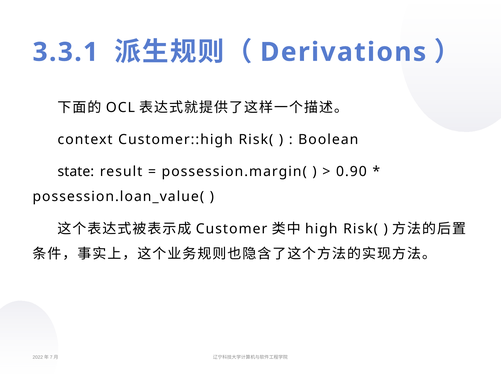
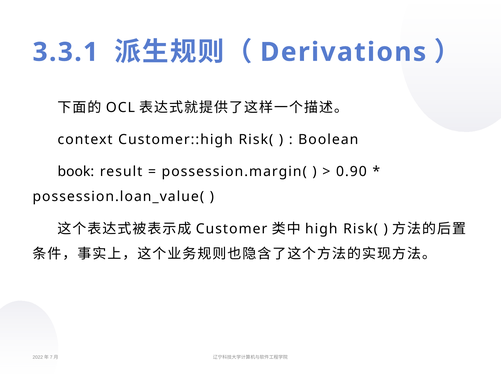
state: state -> book
